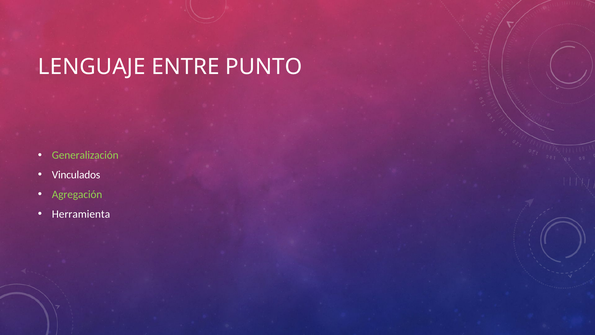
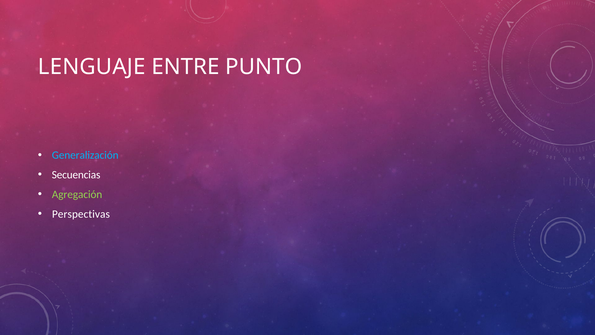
Generalización colour: light green -> light blue
Vinculados: Vinculados -> Secuencias
Herramienta: Herramienta -> Perspectivas
